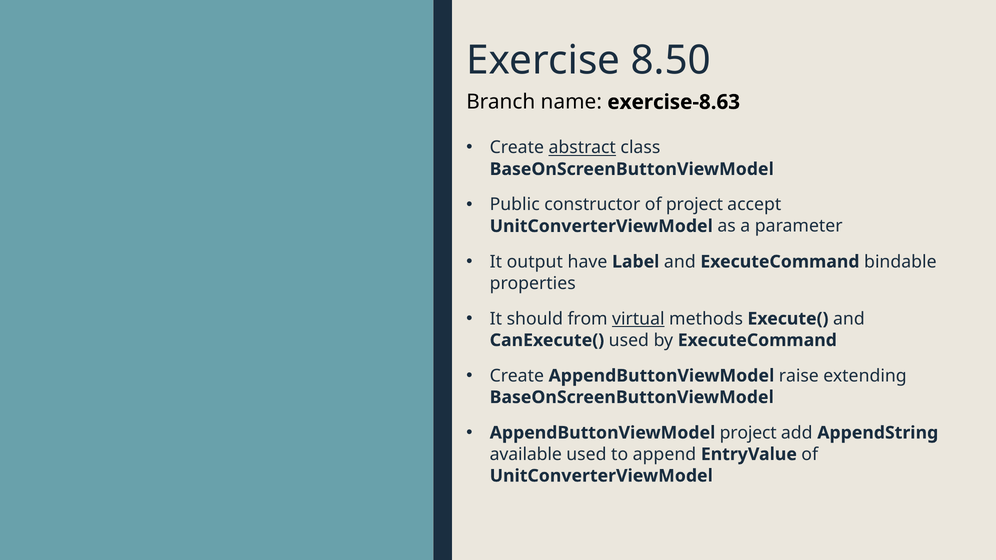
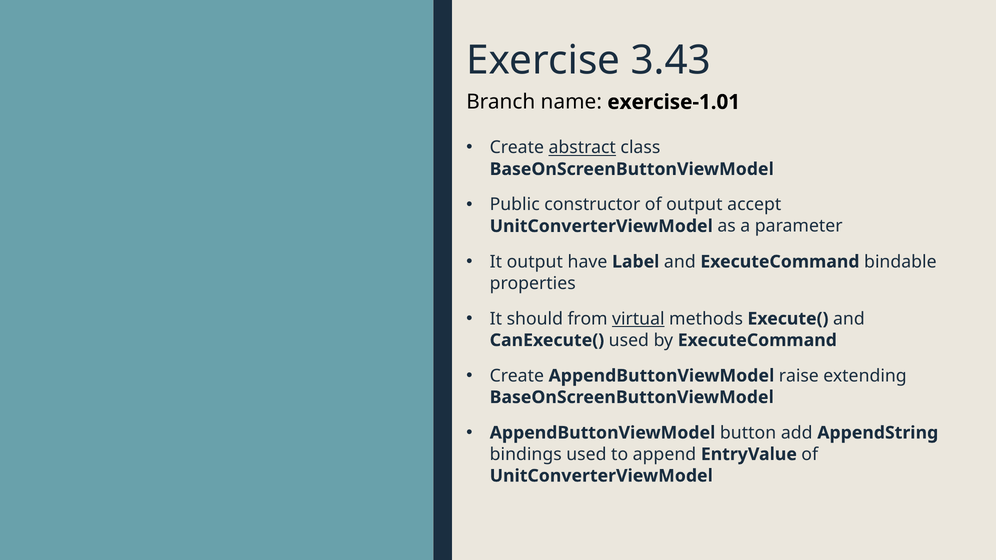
8.50: 8.50 -> 3.43
exercise-8.63: exercise-8.63 -> exercise-1.01
of project: project -> output
AppendButtonViewModel project: project -> button
available: available -> bindings
